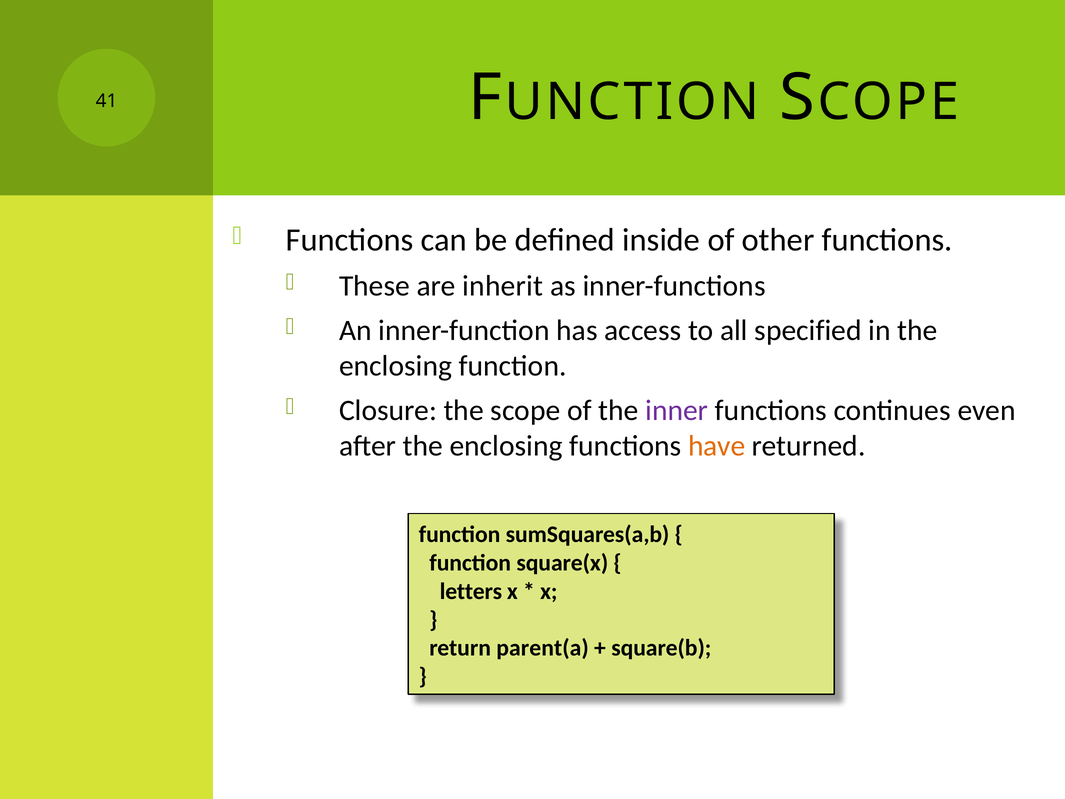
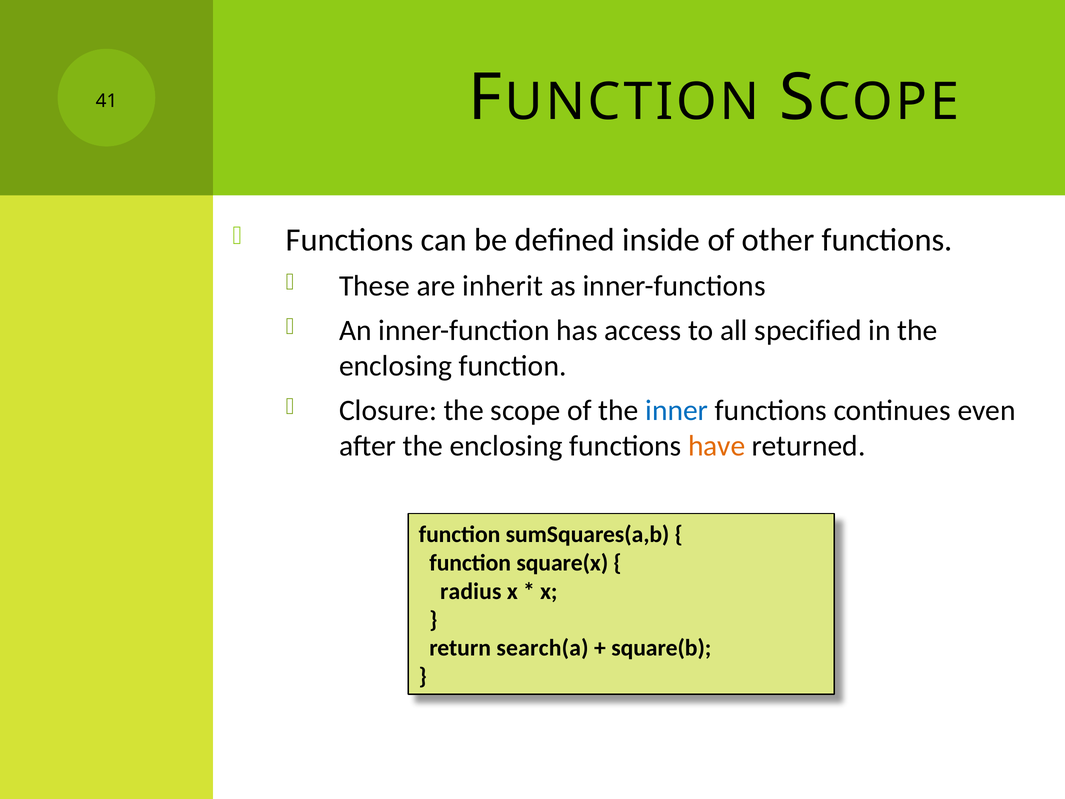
inner colour: purple -> blue
letters: letters -> radius
parent(a: parent(a -> search(a
